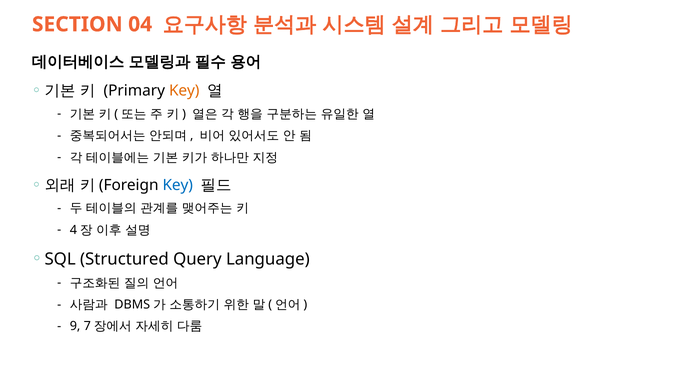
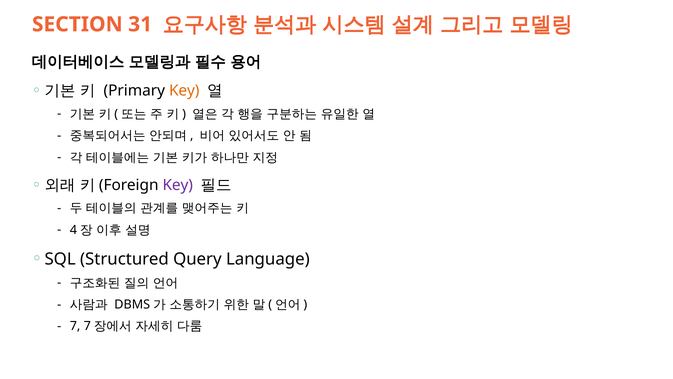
04: 04 -> 31
Key at (178, 185) colour: blue -> purple
9: 9 -> 7
